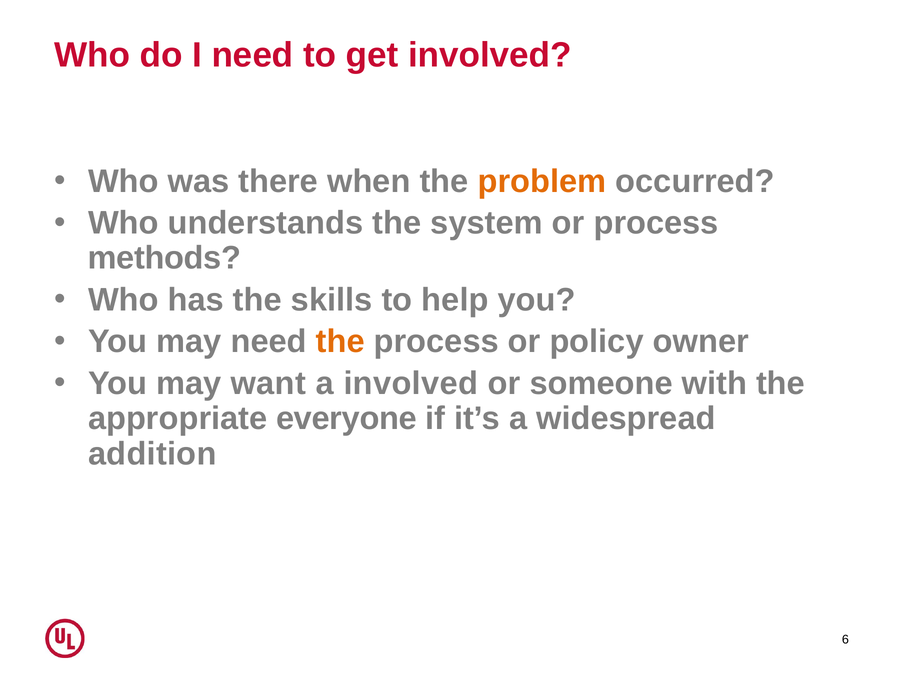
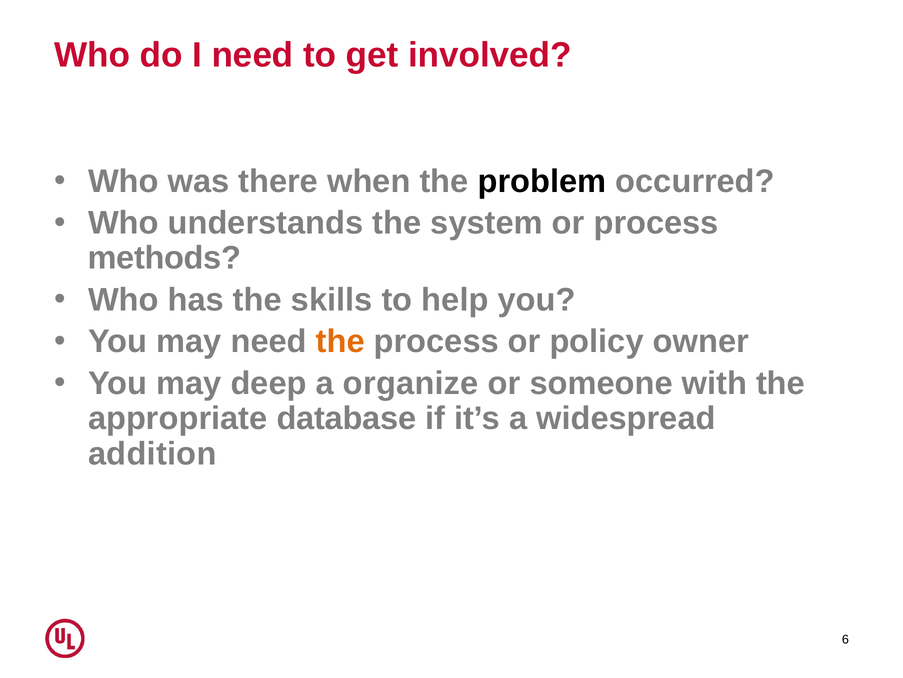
problem colour: orange -> black
want: want -> deep
a involved: involved -> organize
everyone: everyone -> database
